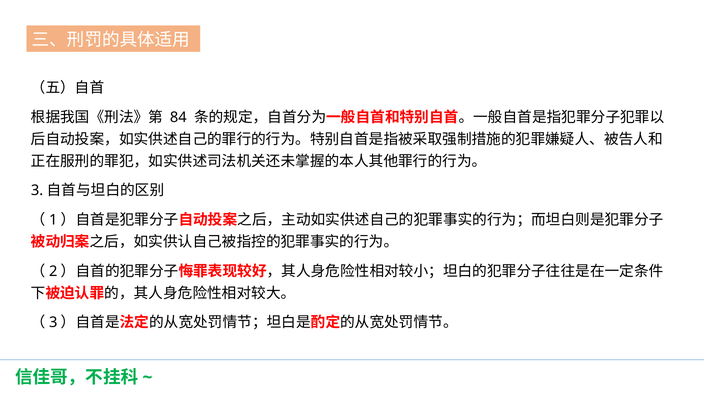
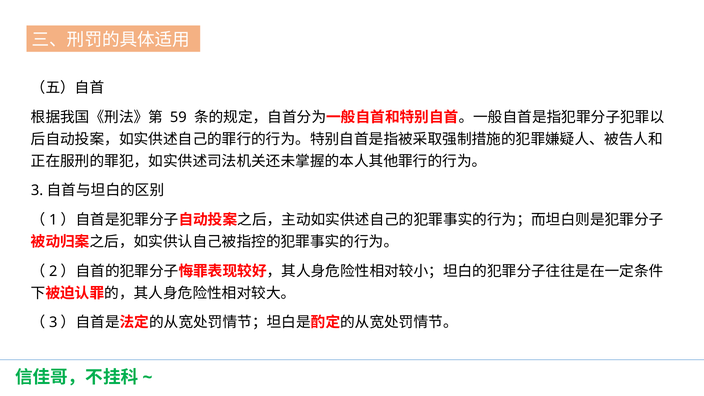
84: 84 -> 59
